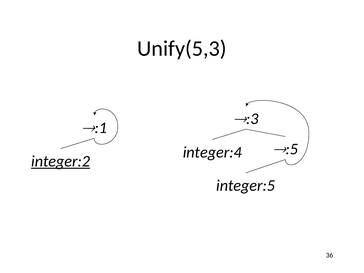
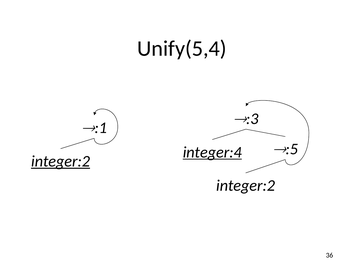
Unify(5,3: Unify(5,3 -> Unify(5,4
integer:4 underline: none -> present
integer:5 at (246, 186): integer:5 -> integer:2
